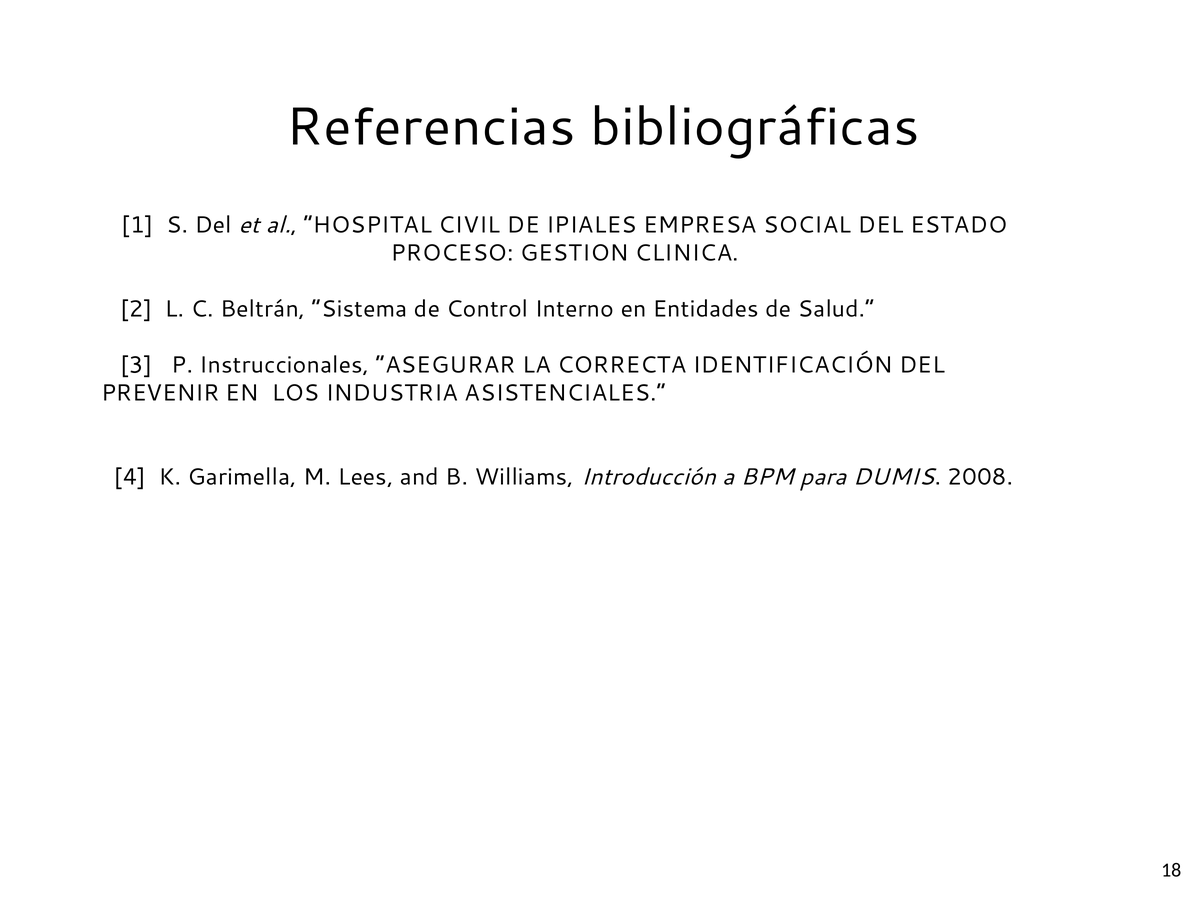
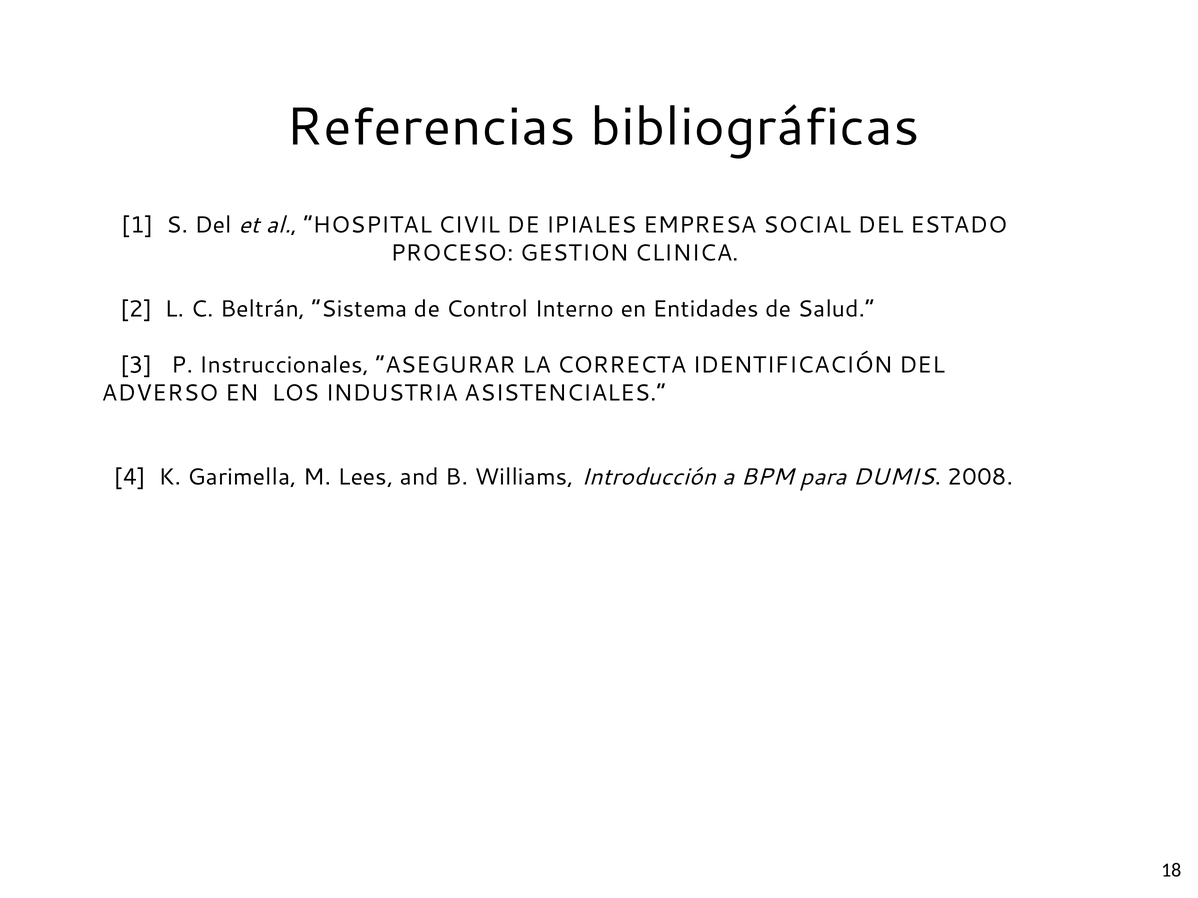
PREVENIR: PREVENIR -> ADVERSO
